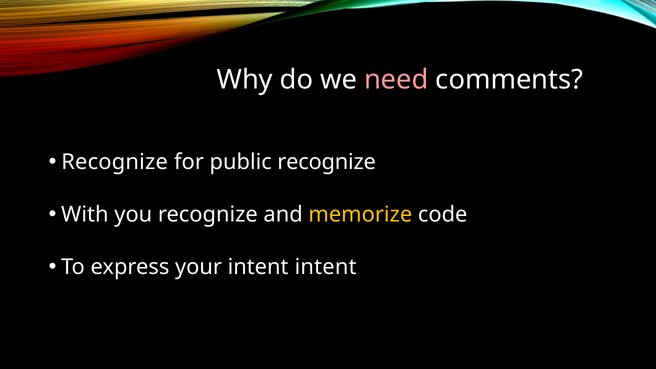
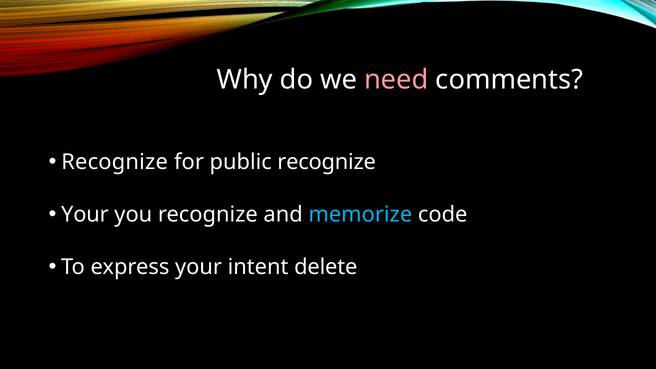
With at (85, 215): With -> Your
memorize colour: yellow -> light blue
intent intent: intent -> delete
